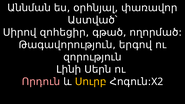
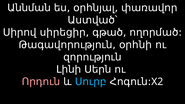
զոհեցիր: զոհեցիր -> սիրեցիր
երգով: երգով -> օրհնի
Սուրբ colour: yellow -> light blue
